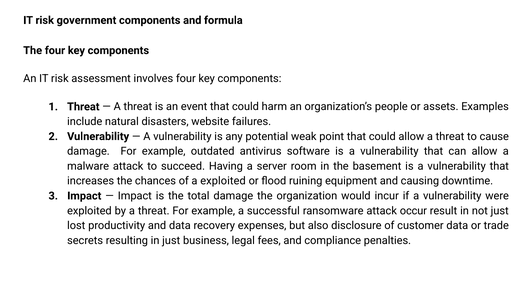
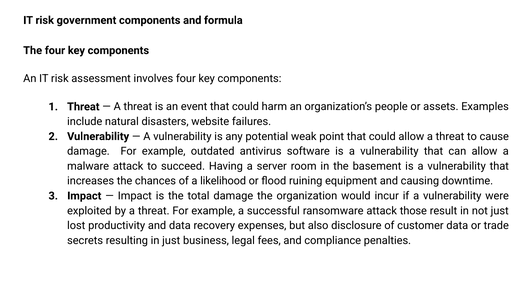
a exploited: exploited -> likelihood
occur: occur -> those
